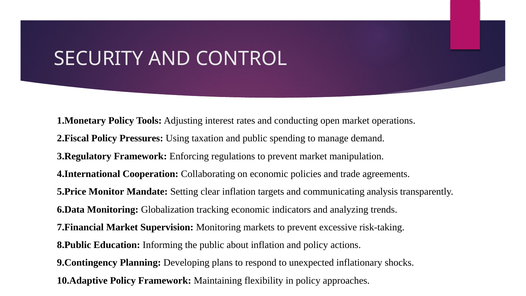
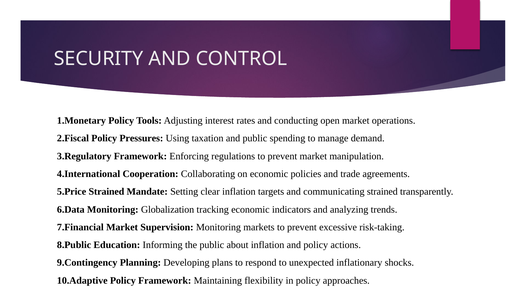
Monitor at (106, 192): Monitor -> Strained
communicating analysis: analysis -> strained
